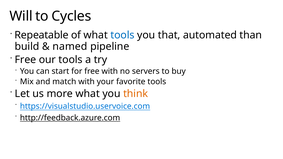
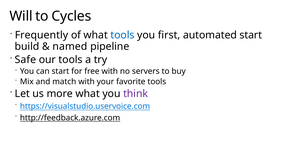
Repeatable: Repeatable -> Frequently
that: that -> first
automated than: than -> start
Free at (25, 60): Free -> Safe
think colour: orange -> purple
